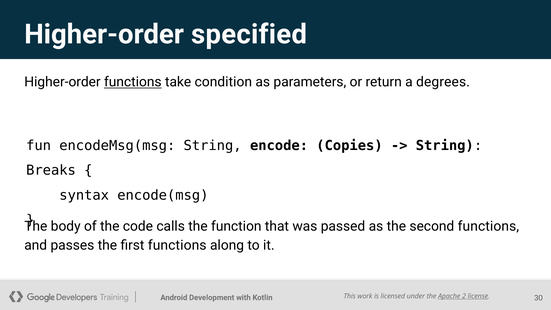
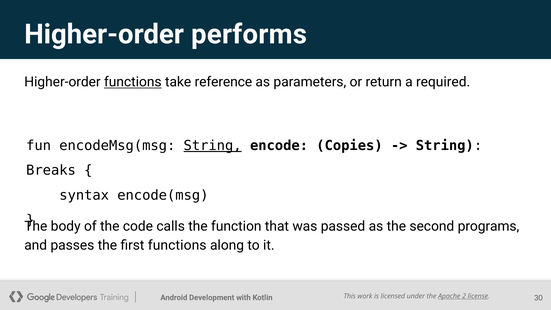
specified: specified -> performs
condition: condition -> reference
degrees: degrees -> required
String at (213, 146) underline: none -> present
second functions: functions -> programs
